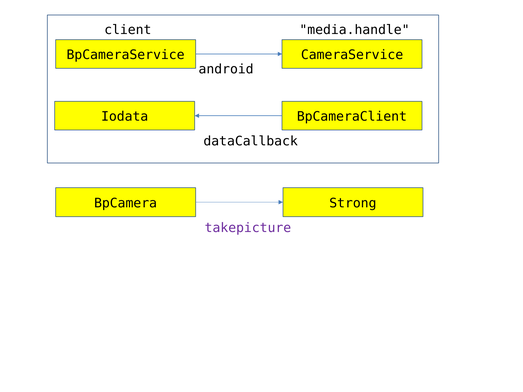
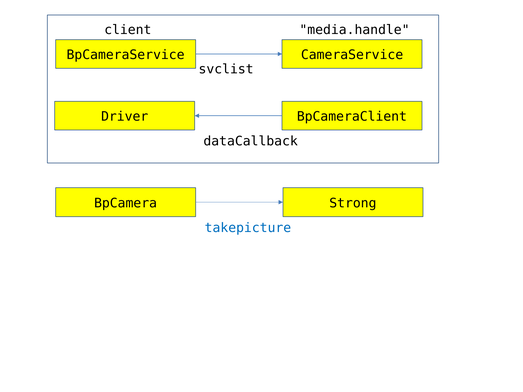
android: android -> svclist
Iodata: Iodata -> Driver
takepicture colour: purple -> blue
